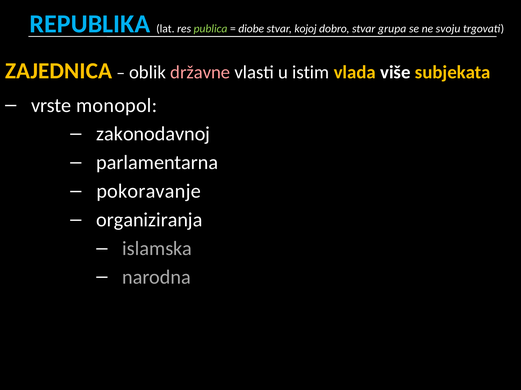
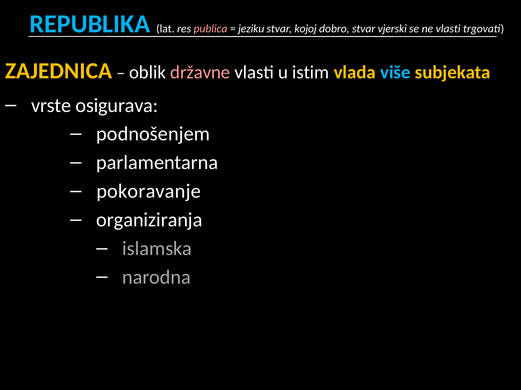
publica colour: light green -> pink
diobe: diobe -> jeziku
grupa: grupa -> vjerski
ne svoju: svoju -> vlasti
više colour: white -> light blue
monopol: monopol -> osigurava
zakonodavnoj: zakonodavnoj -> podnošenjem
